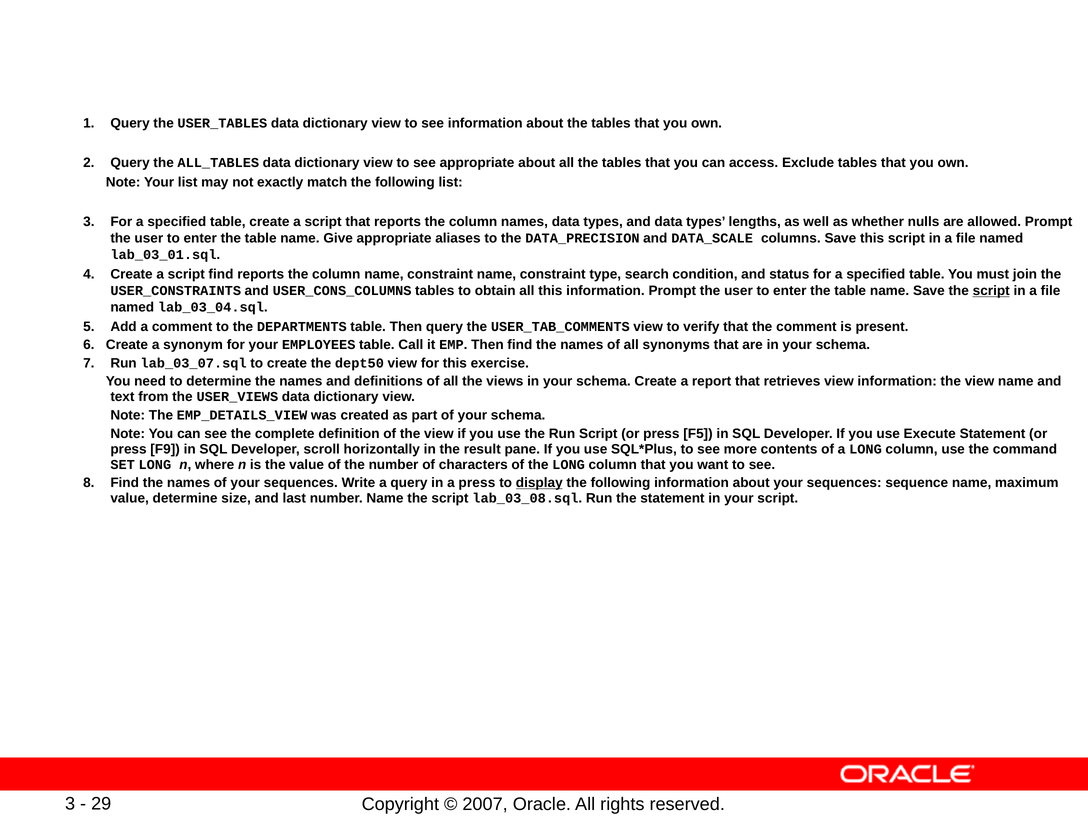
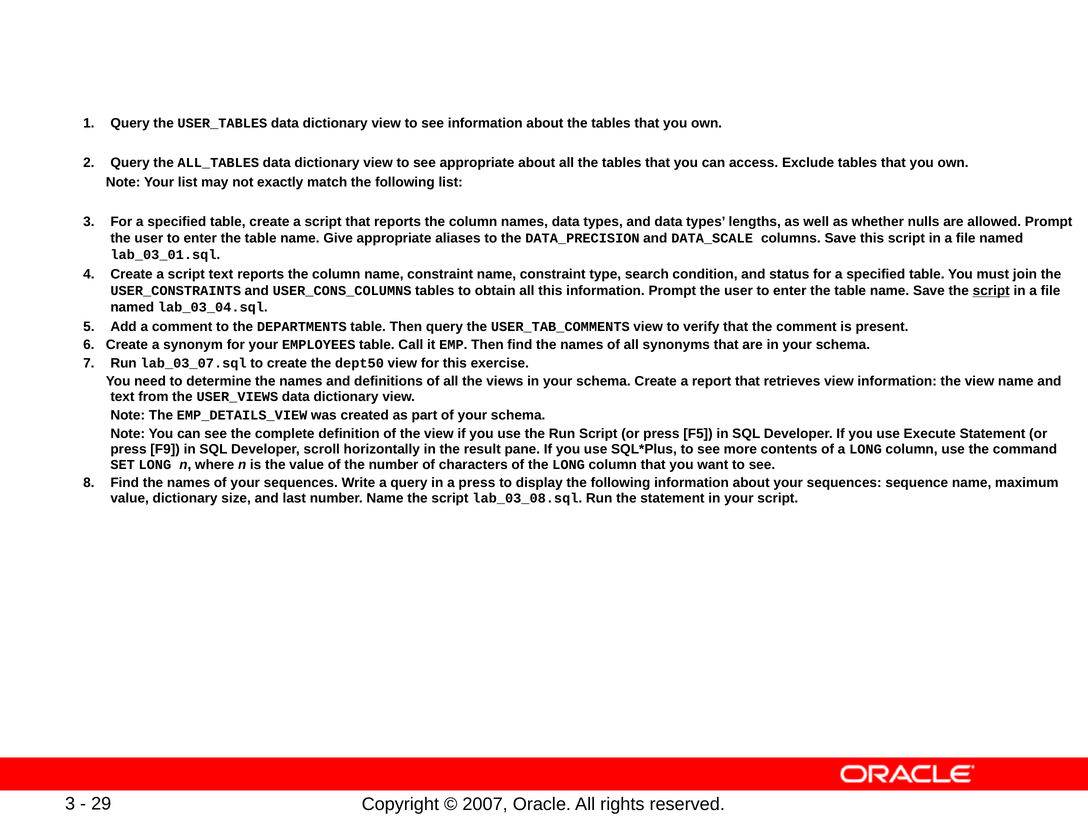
script find: find -> text
display underline: present -> none
value determine: determine -> dictionary
